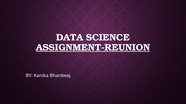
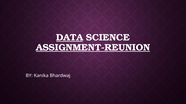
DATA underline: none -> present
